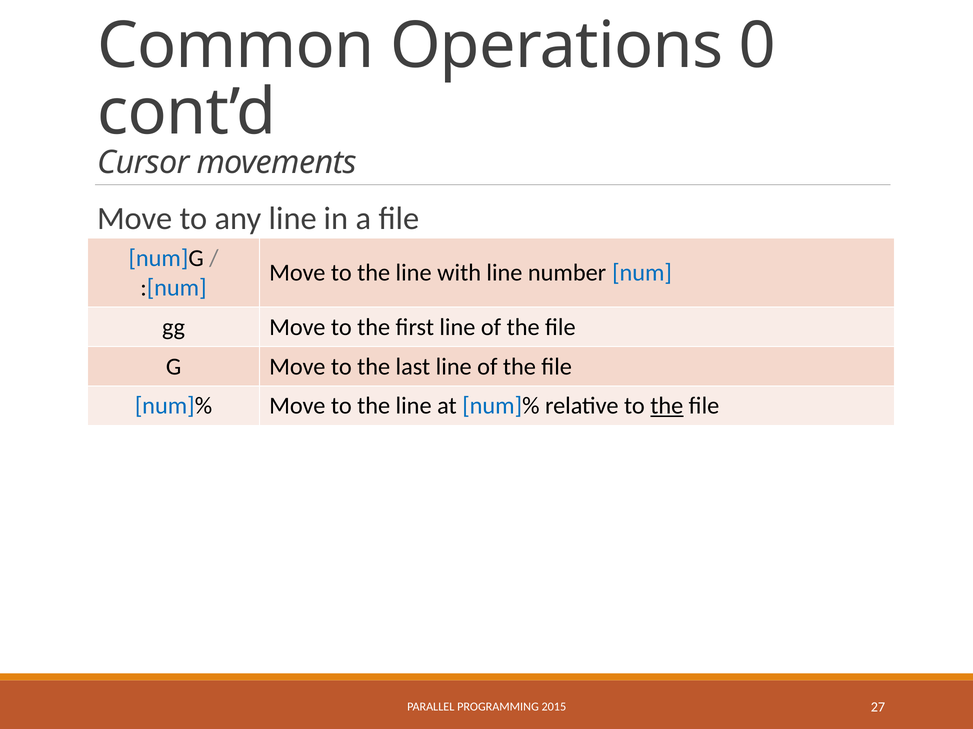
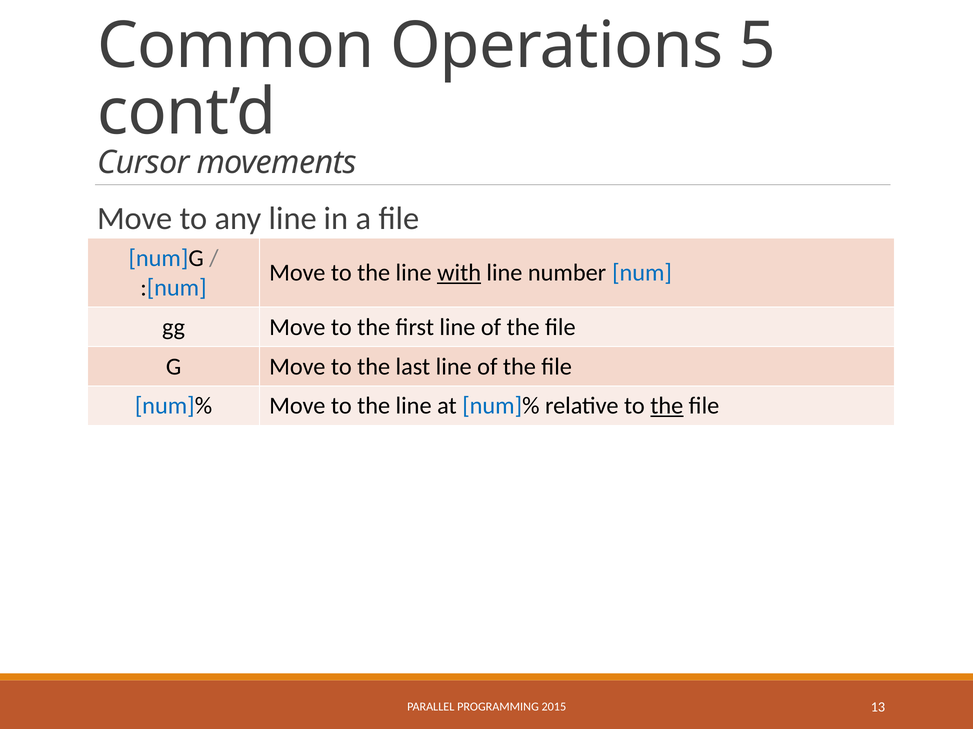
0: 0 -> 5
with underline: none -> present
27: 27 -> 13
